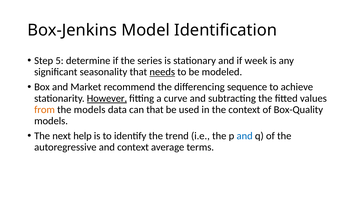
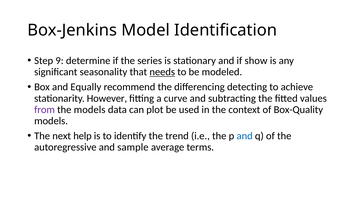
5: 5 -> 9
week: week -> show
Market: Market -> Equally
sequence: sequence -> detecting
However underline: present -> none
from colour: orange -> purple
can that: that -> plot
and context: context -> sample
